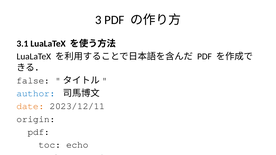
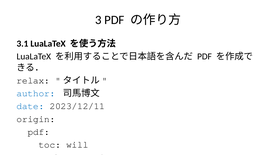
false at (33, 81): false -> relax
date colour: orange -> blue
toc echo: echo -> will
